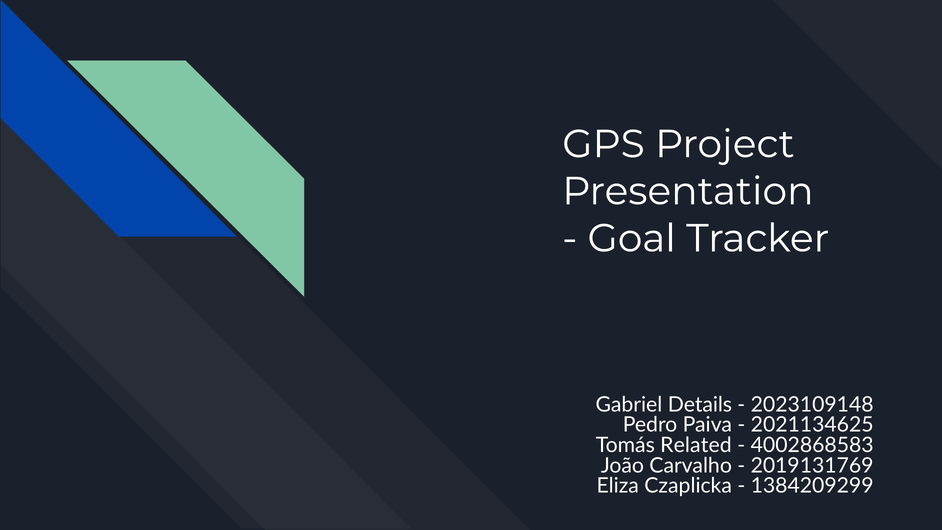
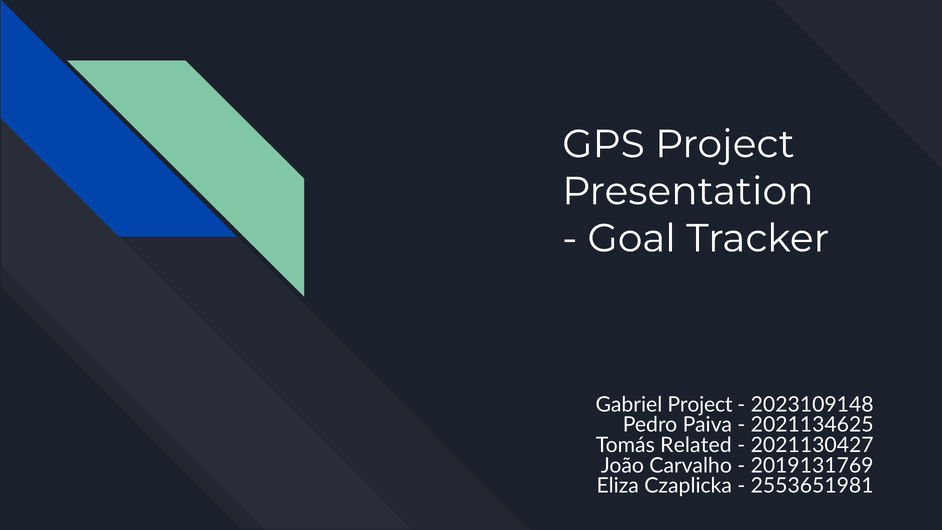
Gabriel Details: Details -> Project
4002868583: 4002868583 -> 2021130427
1384209299: 1384209299 -> 2553651981
